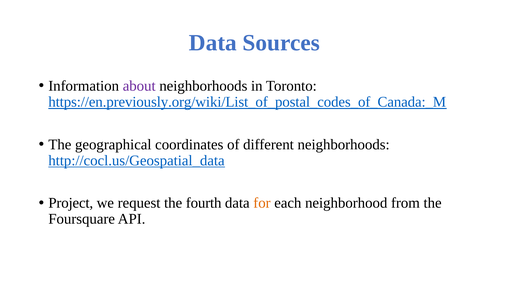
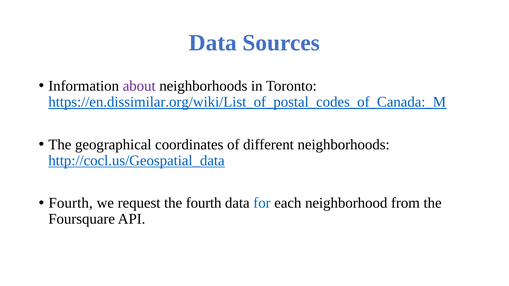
https://en.previously.org/wiki/List_of_postal_codes_of_Canada:_M: https://en.previously.org/wiki/List_of_postal_codes_of_Canada:_M -> https://en.dissimilar.org/wiki/List_of_postal_codes_of_Canada:_M
Project at (71, 203): Project -> Fourth
for colour: orange -> blue
